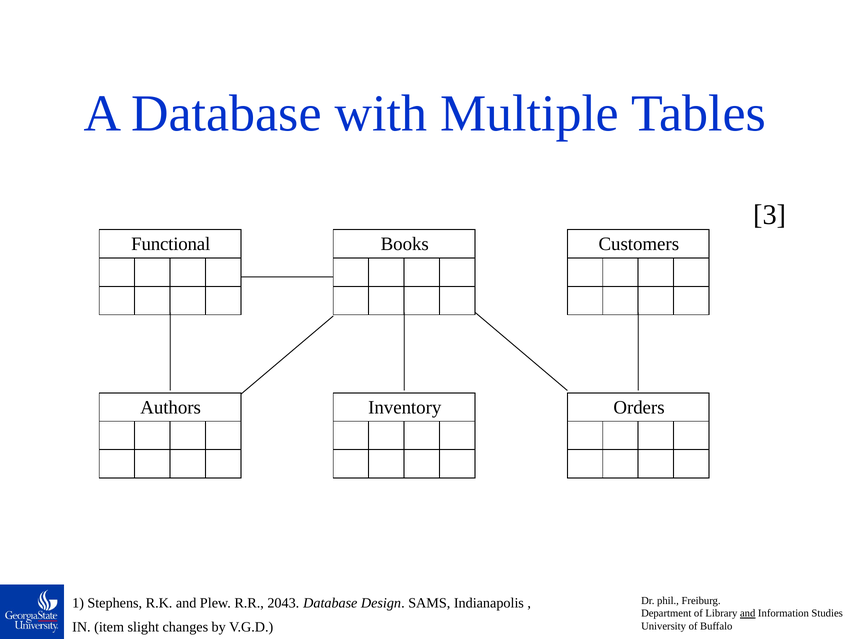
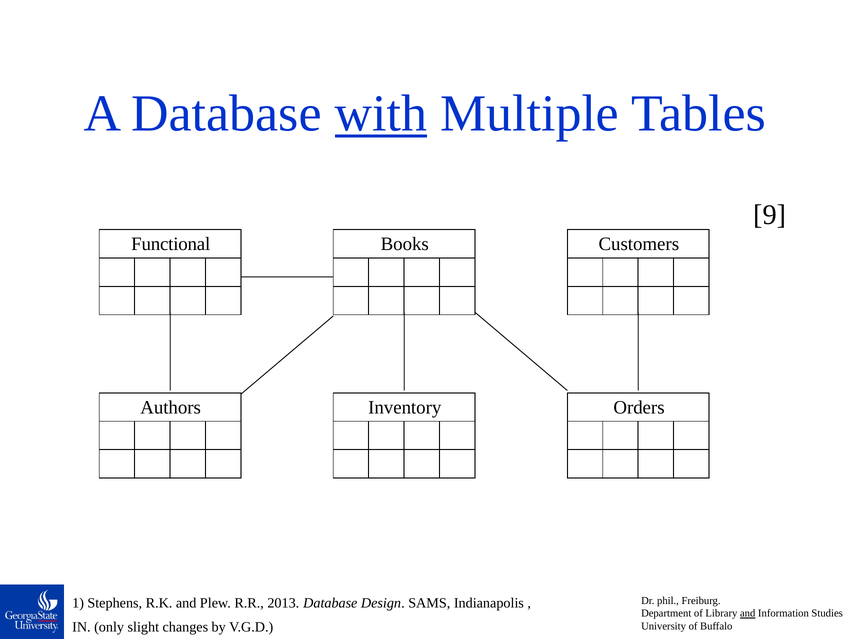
with underline: none -> present
3: 3 -> 9
2043: 2043 -> 2013
item: item -> only
